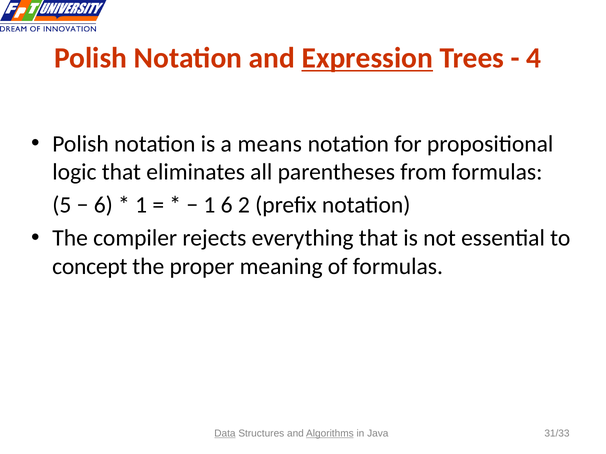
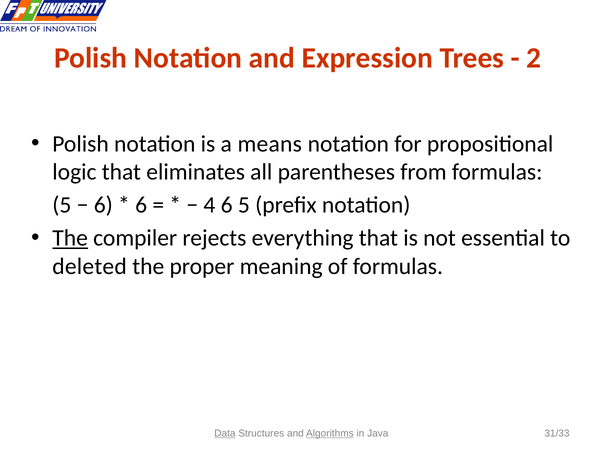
Expression underline: present -> none
4: 4 -> 2
1 at (141, 205): 1 -> 6
1 at (209, 205): 1 -> 4
6 2: 2 -> 5
The at (70, 238) underline: none -> present
concept: concept -> deleted
